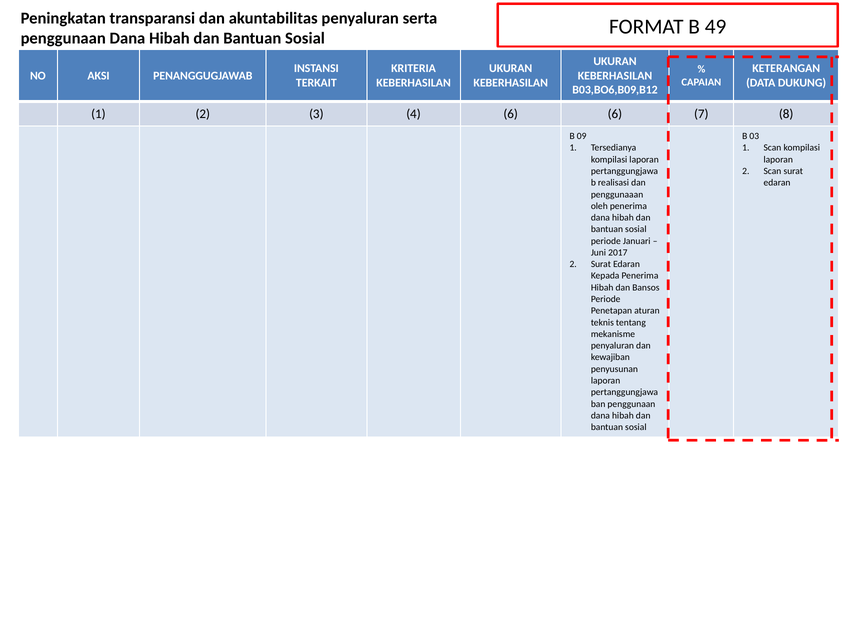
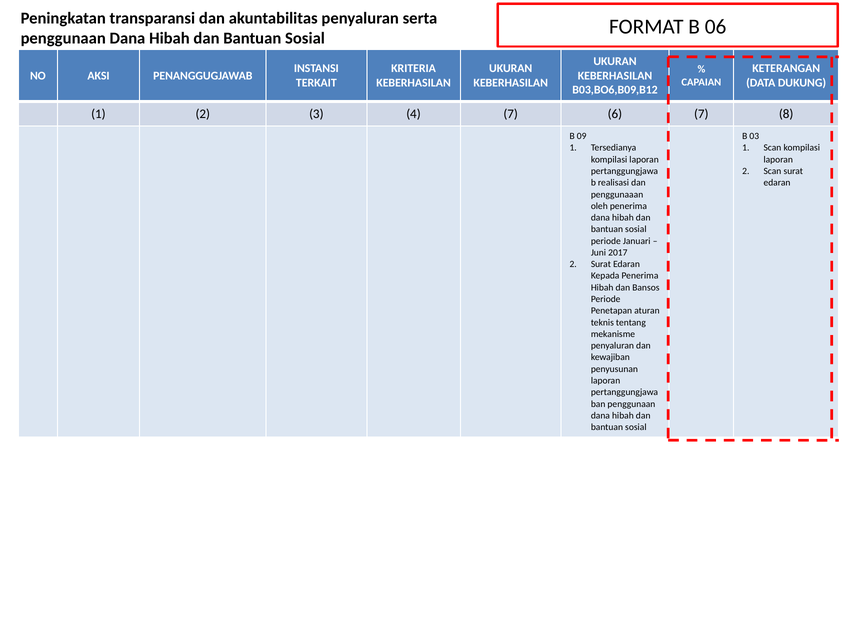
49: 49 -> 06
4 6: 6 -> 7
